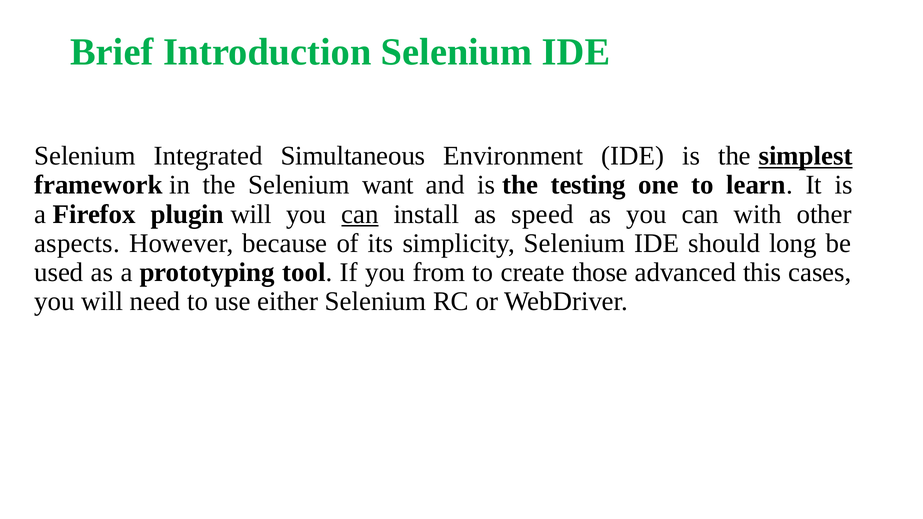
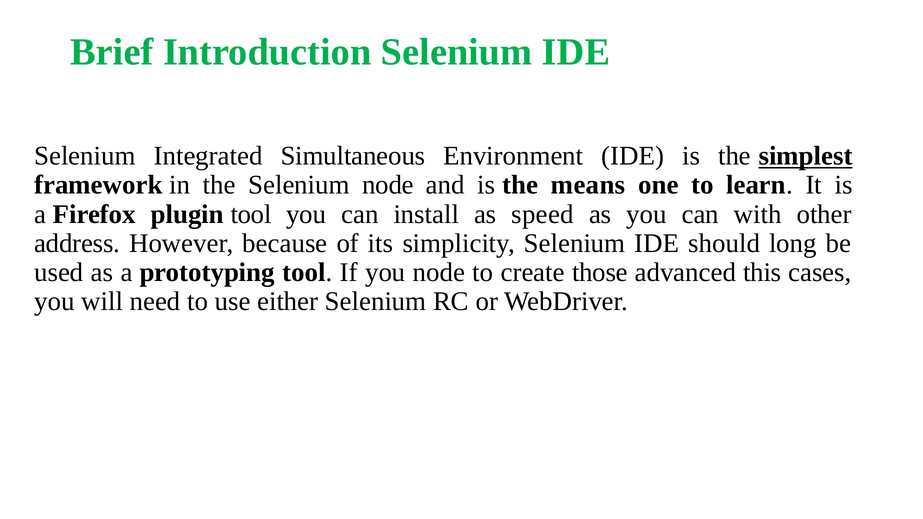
Selenium want: want -> node
testing: testing -> means
plugin will: will -> tool
can at (360, 214) underline: present -> none
aspects: aspects -> address
you from: from -> node
